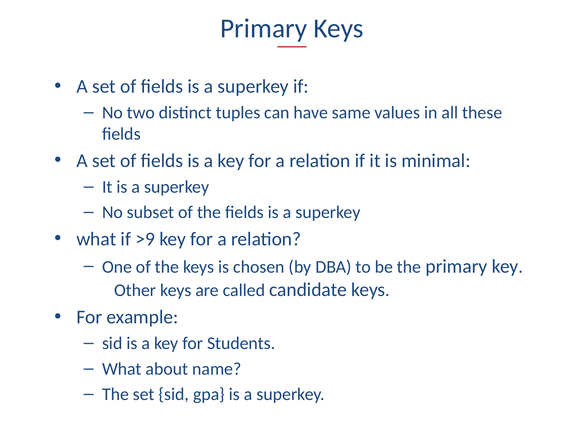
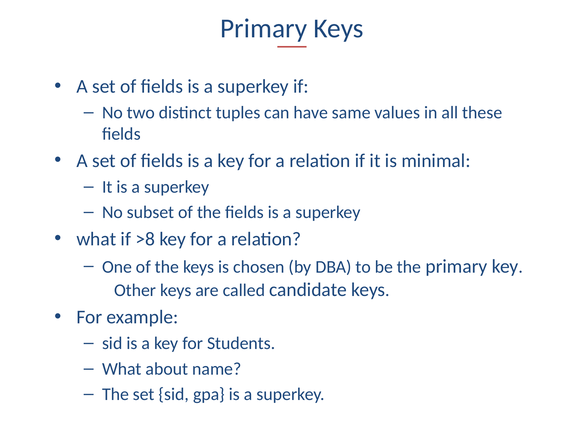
>9: >9 -> >8
